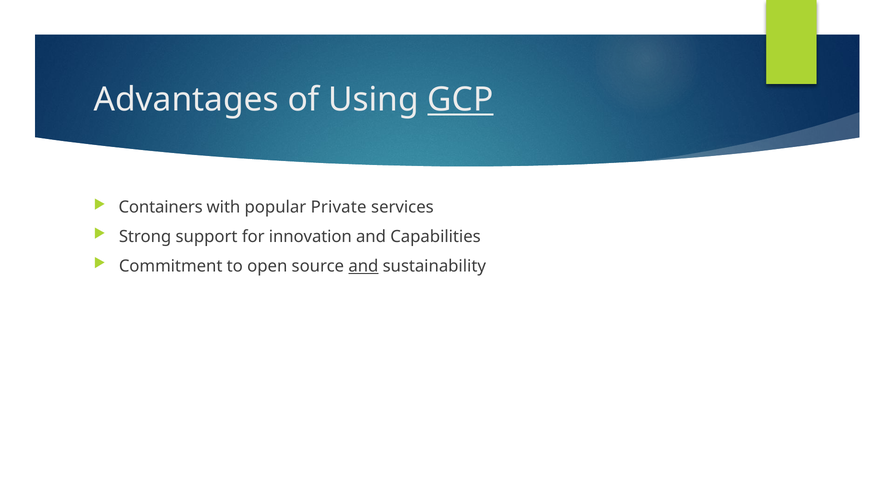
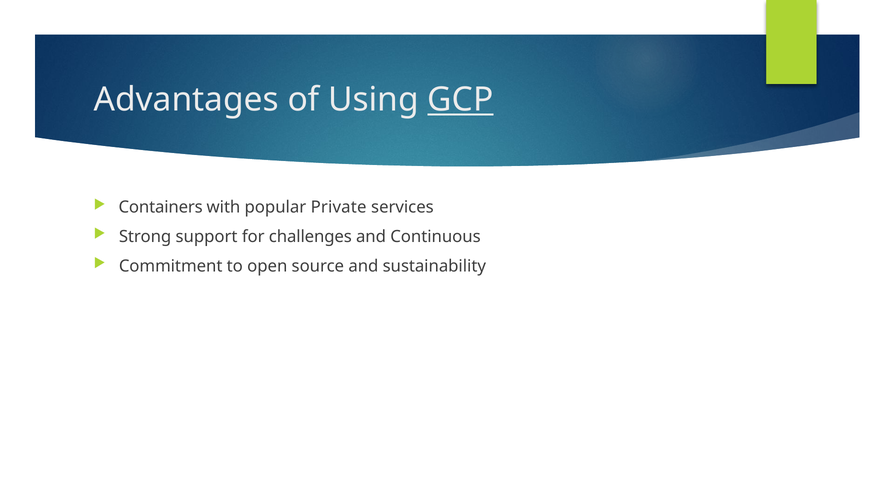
innovation: innovation -> challenges
Capabilities: Capabilities -> Continuous
and at (363, 266) underline: present -> none
